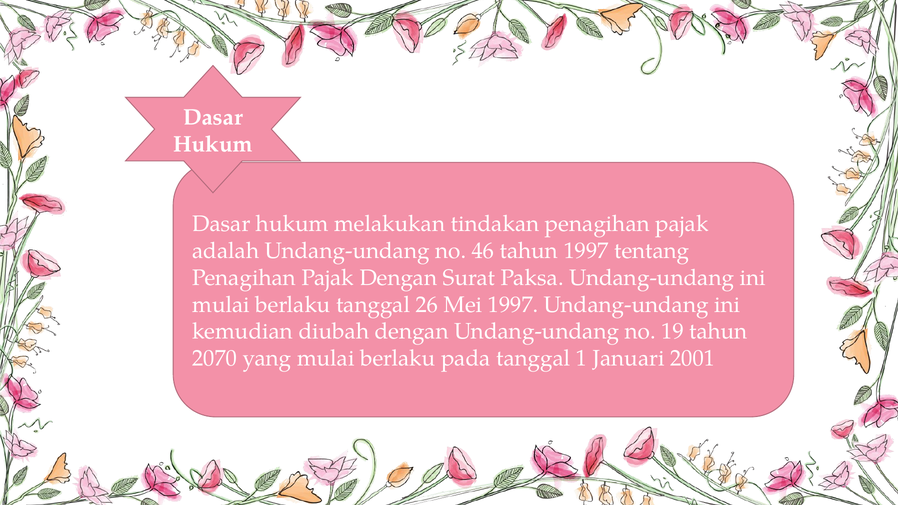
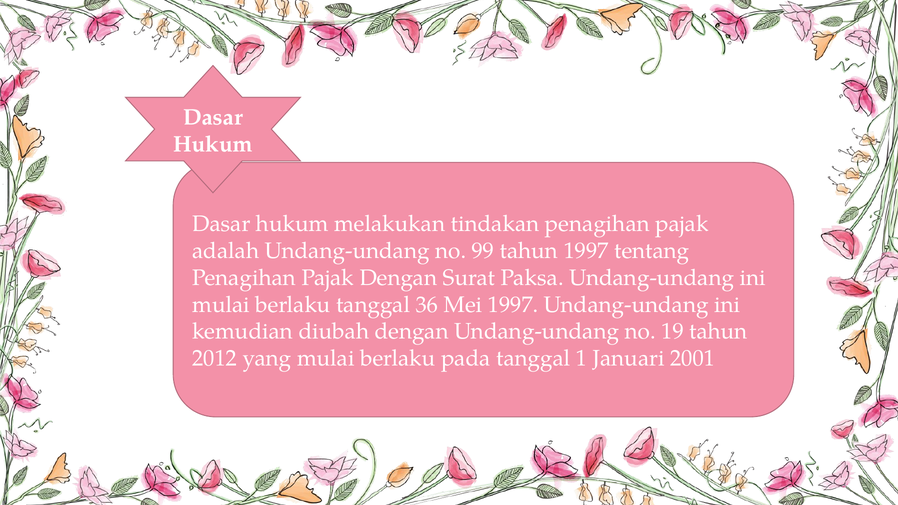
46: 46 -> 99
26: 26 -> 36
2070: 2070 -> 2012
